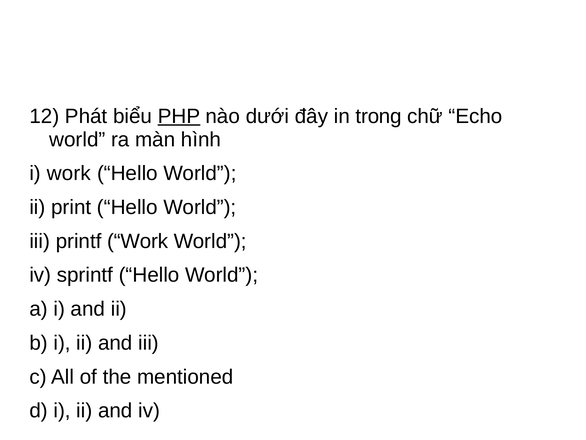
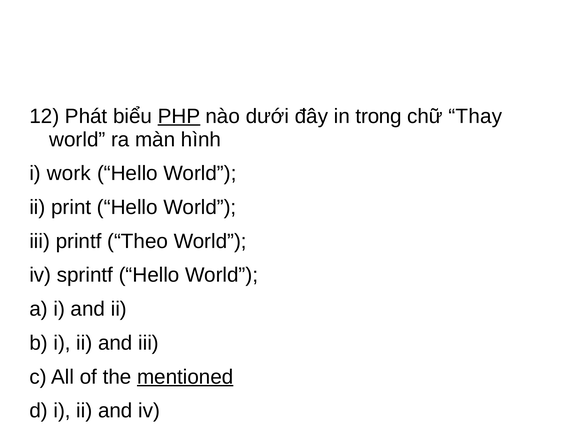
Echo: Echo -> Thay
printf Work: Work -> Theo
mentioned underline: none -> present
